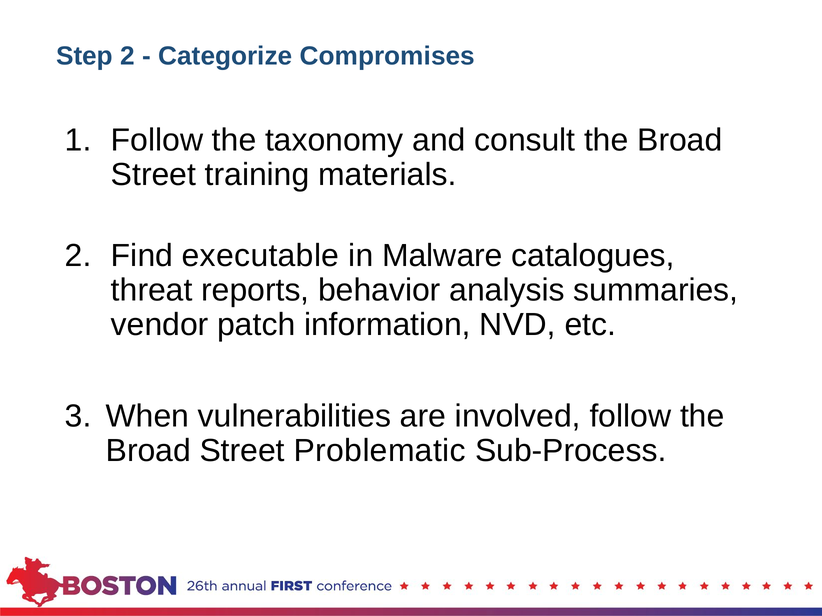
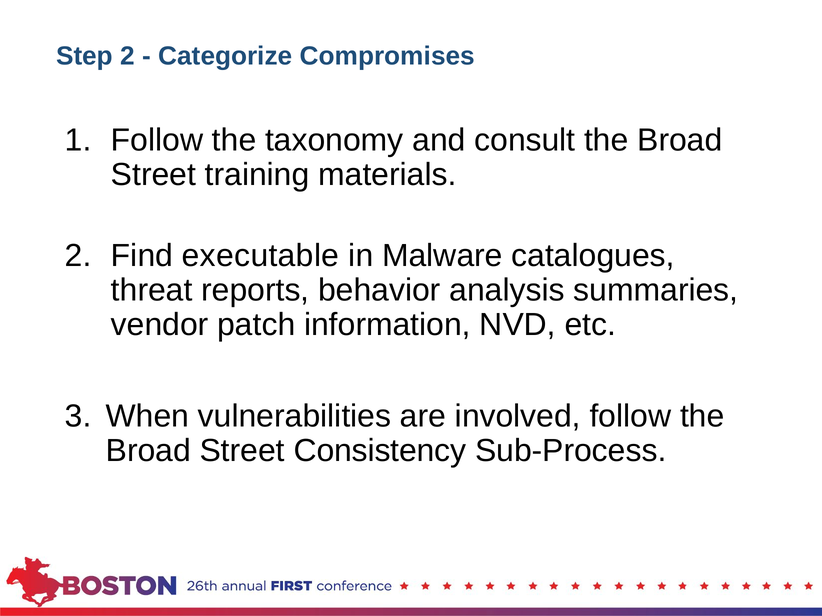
Problematic: Problematic -> Consistency
